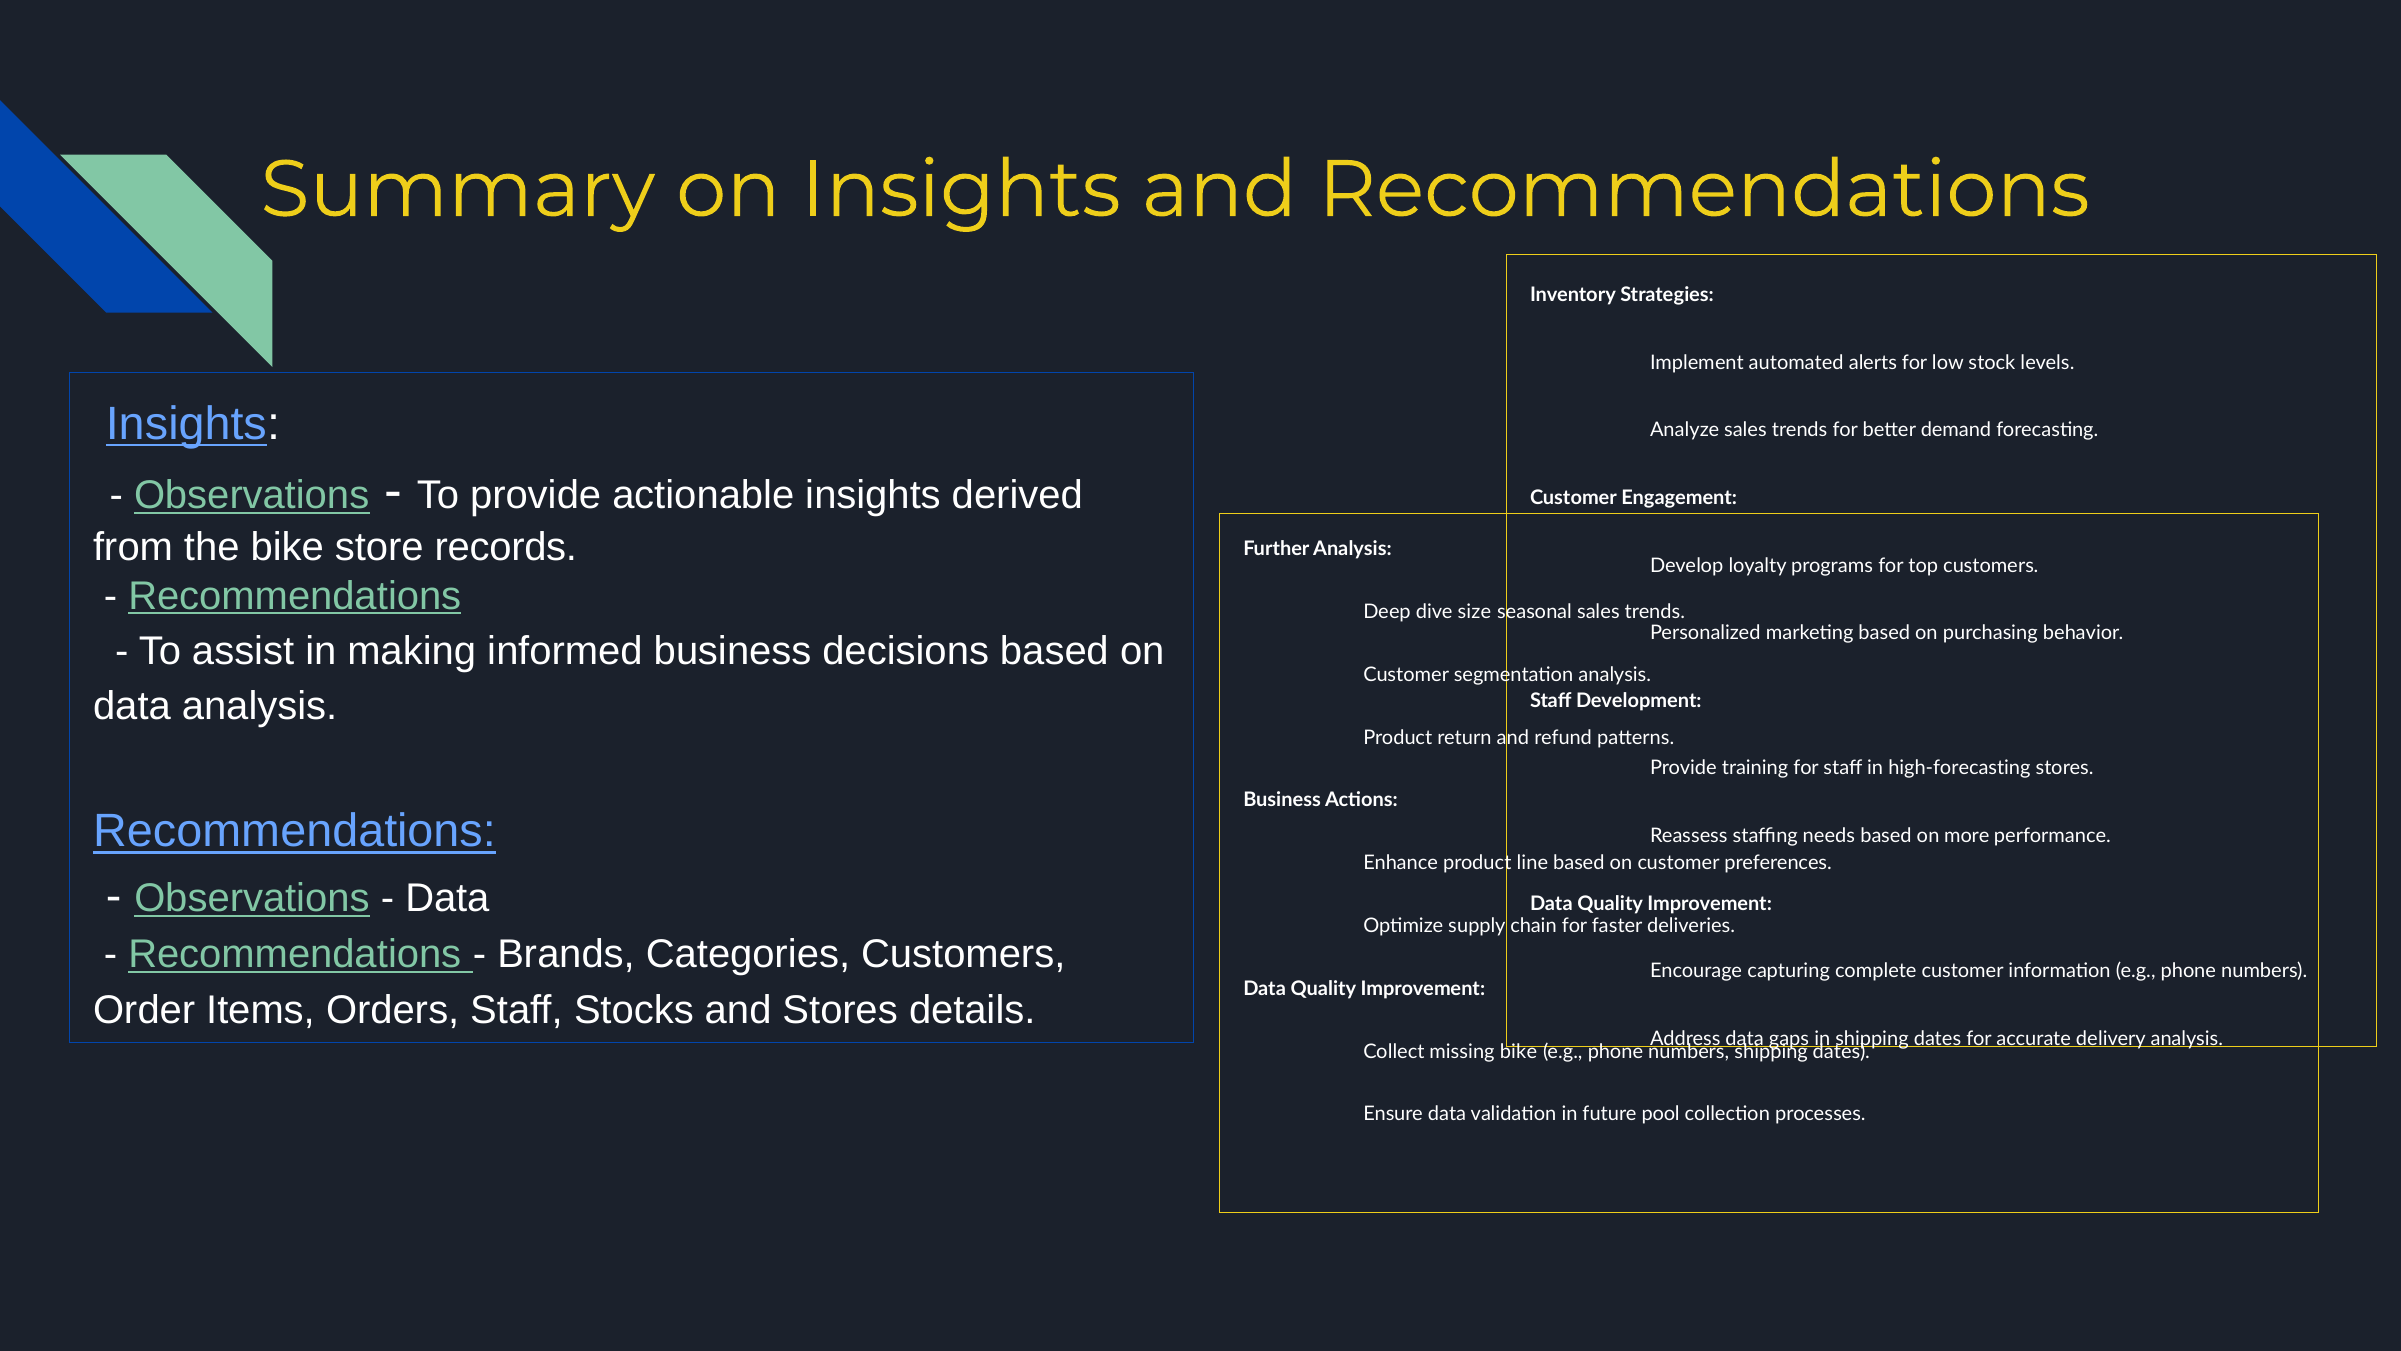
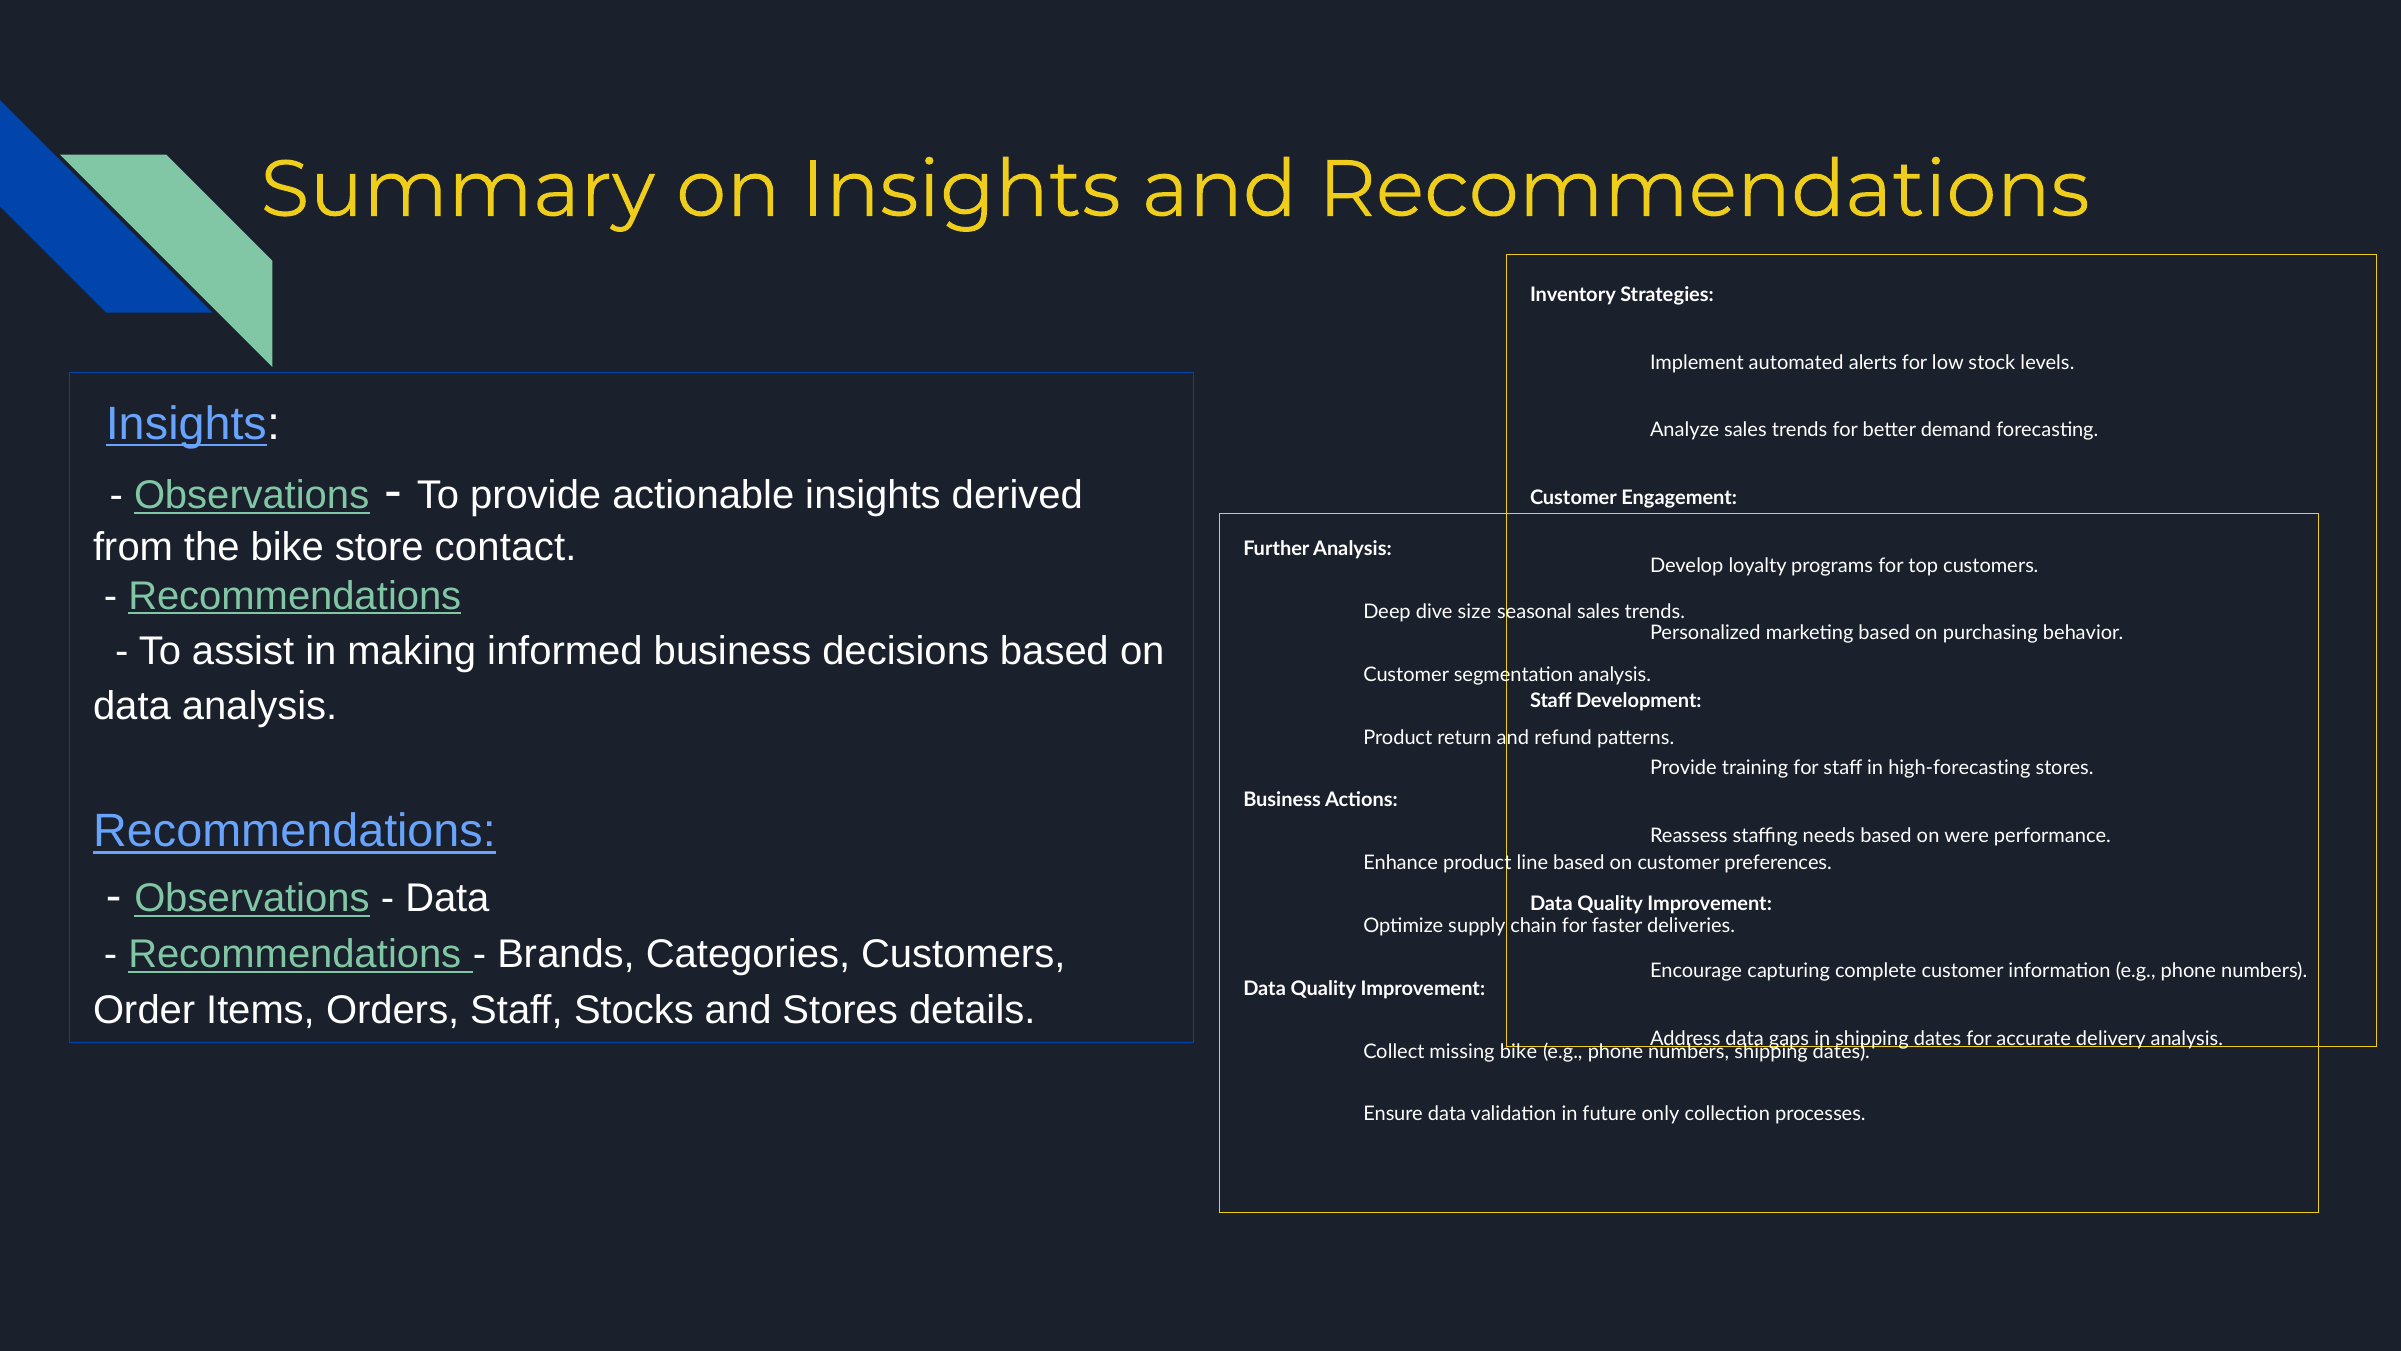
records: records -> contact
more: more -> were
pool: pool -> only
